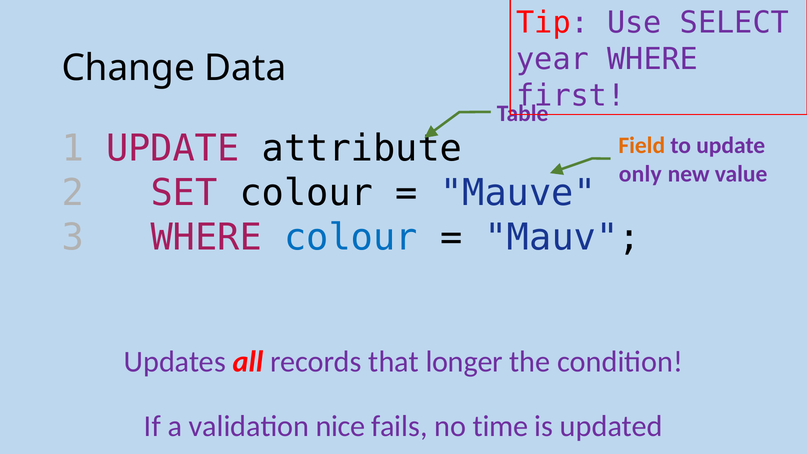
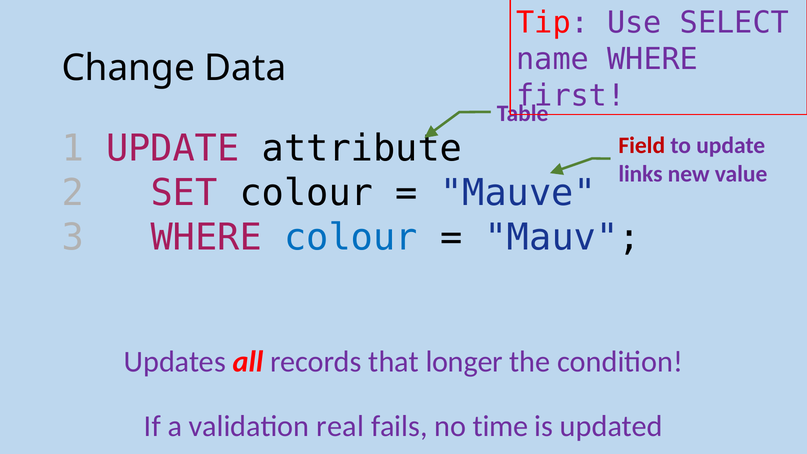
year: year -> name
Field colour: orange -> red
only: only -> links
nice: nice -> real
